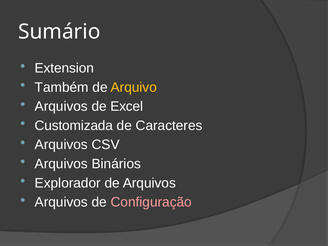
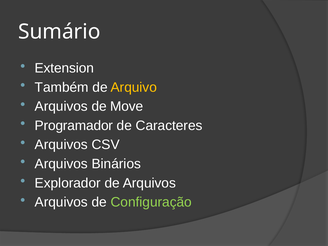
Excel: Excel -> Move
Customizada: Customizada -> Programador
Configuração colour: pink -> light green
